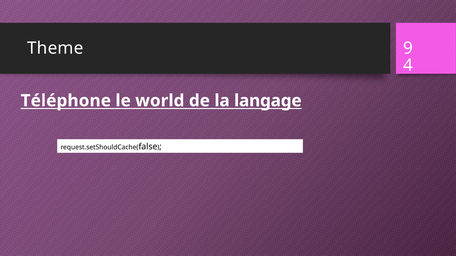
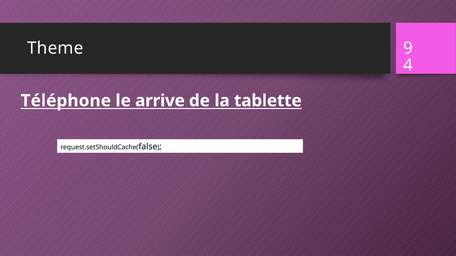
world: world -> arrive
langage: langage -> tablette
